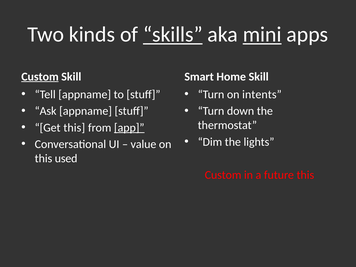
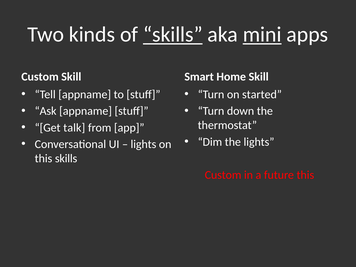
Custom at (40, 77) underline: present -> none
intents: intents -> started
Get this: this -> talk
app underline: present -> none
value at (143, 144): value -> lights
this used: used -> skills
